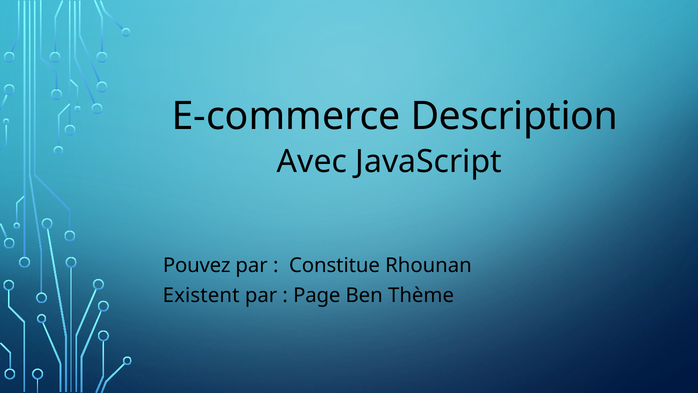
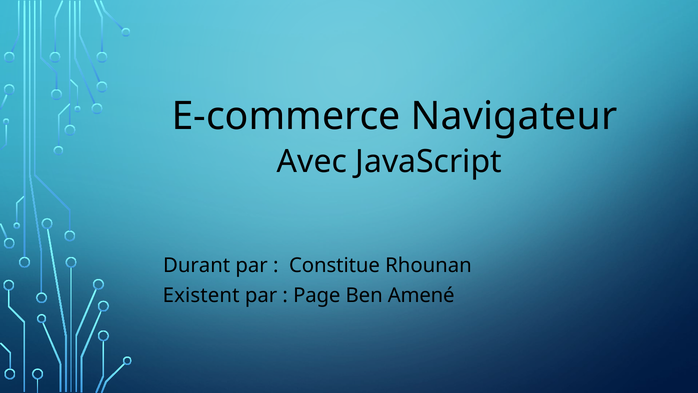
Description: Description -> Navigateur
Pouvez: Pouvez -> Durant
Thème: Thème -> Amené
